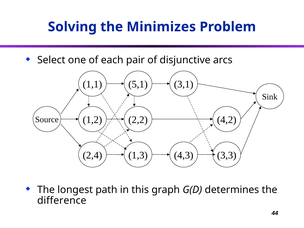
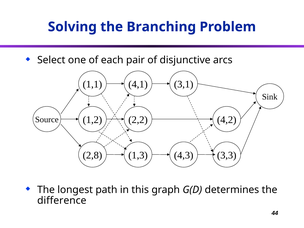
Minimizes: Minimizes -> Branching
5,1: 5,1 -> 4,1
2,4: 2,4 -> 2,8
